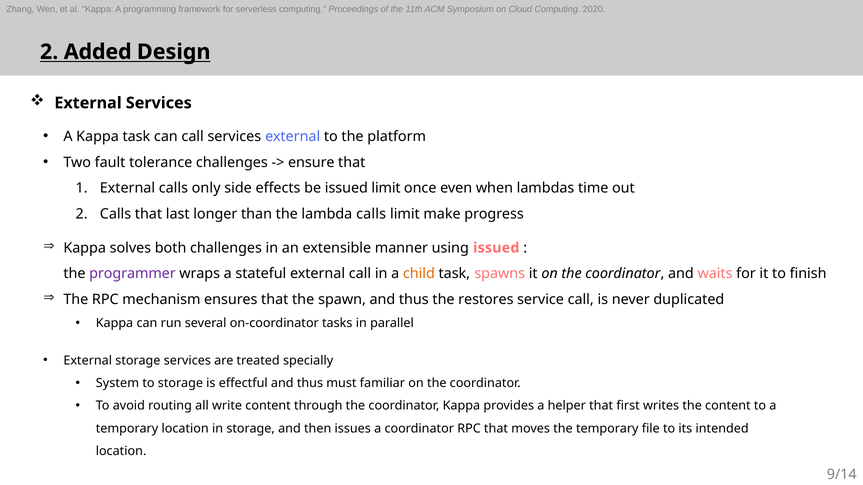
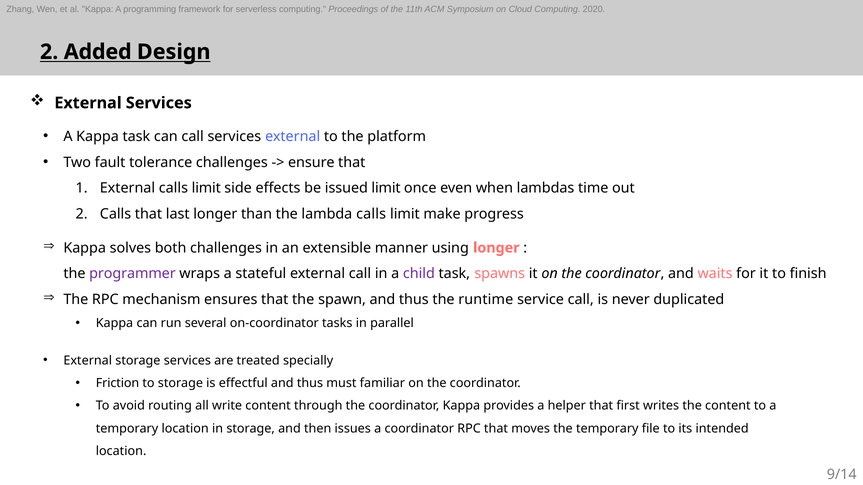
External calls only: only -> limit
using issued: issued -> longer
child colour: orange -> purple
restores: restores -> runtime
System: System -> Friction
